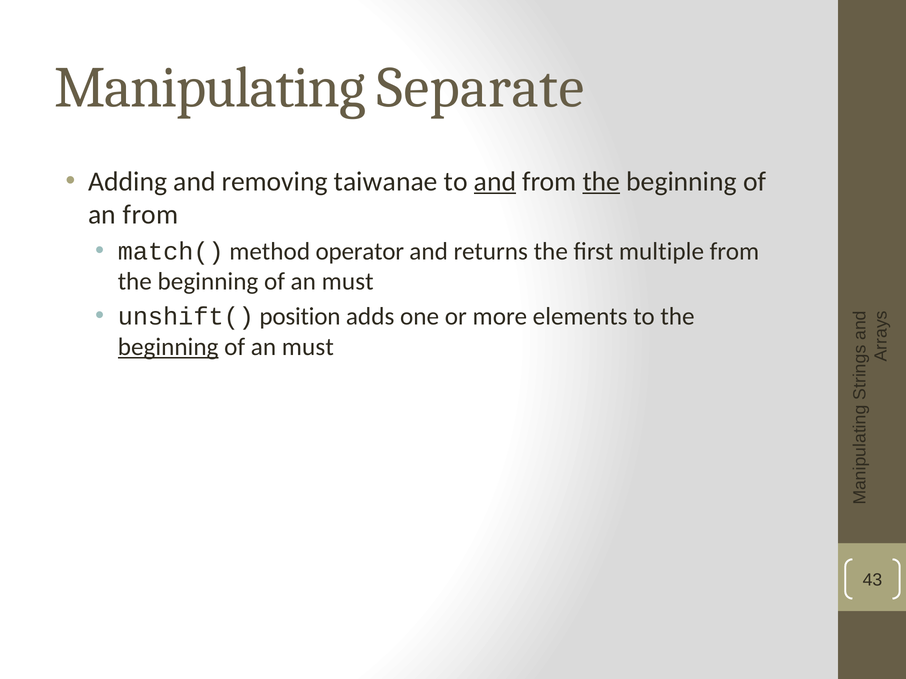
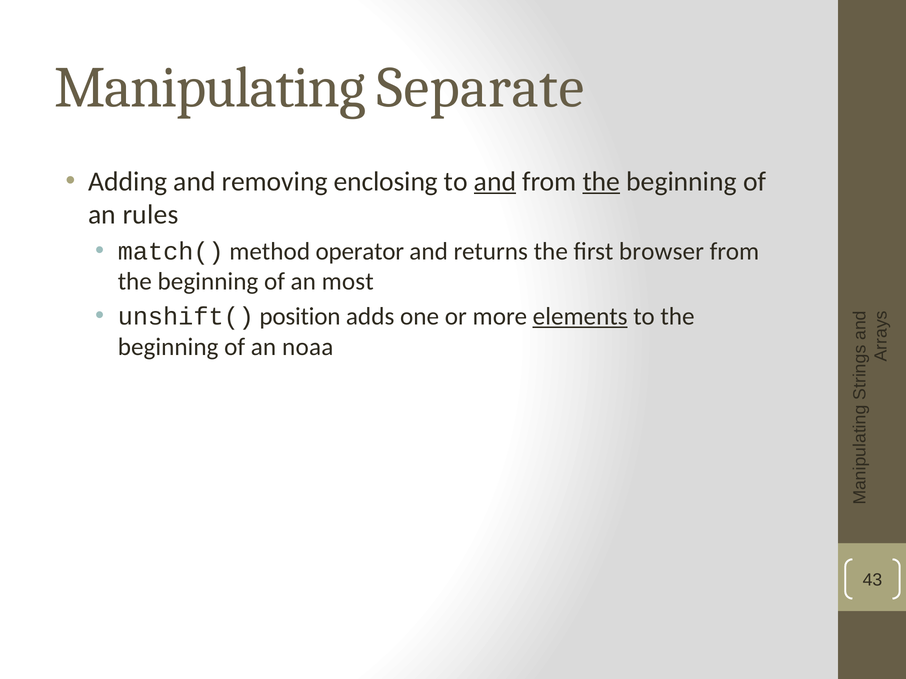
taiwanae: taiwanae -> enclosing
an from: from -> rules
multiple: multiple -> browser
must at (348, 282): must -> most
elements underline: none -> present
beginning at (168, 347) underline: present -> none
must at (308, 347): must -> noaa
